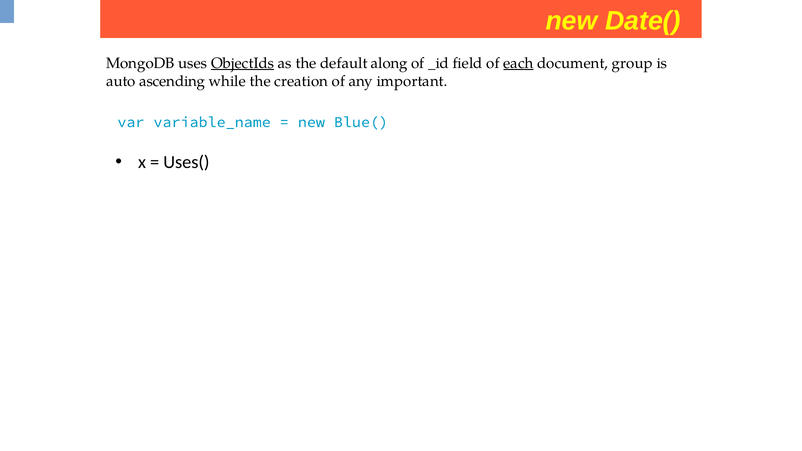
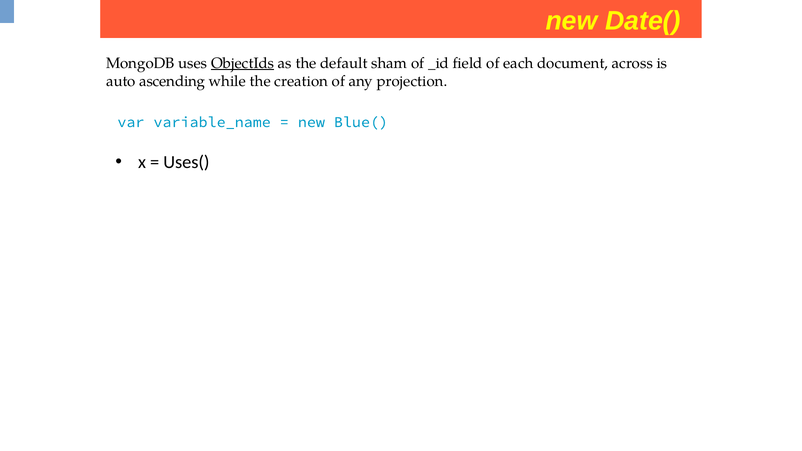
along: along -> sham
each underline: present -> none
group: group -> across
important: important -> projection
